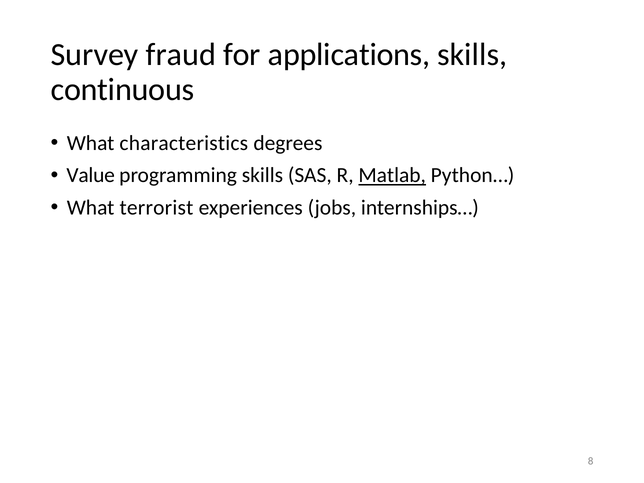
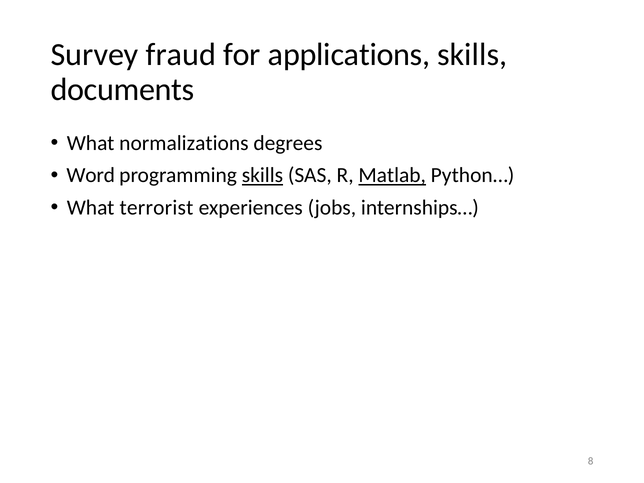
continuous: continuous -> documents
characteristics: characteristics -> normalizations
Value: Value -> Word
skills at (262, 175) underline: none -> present
